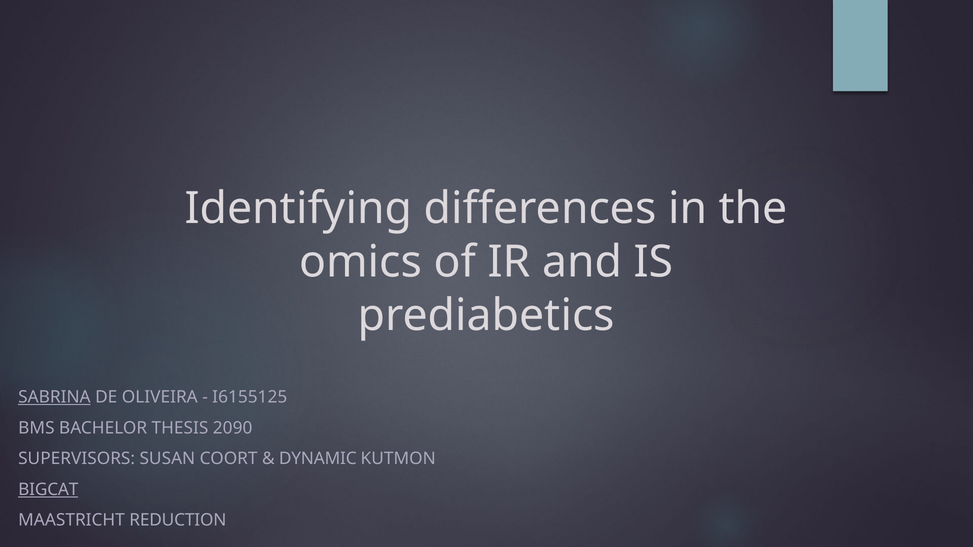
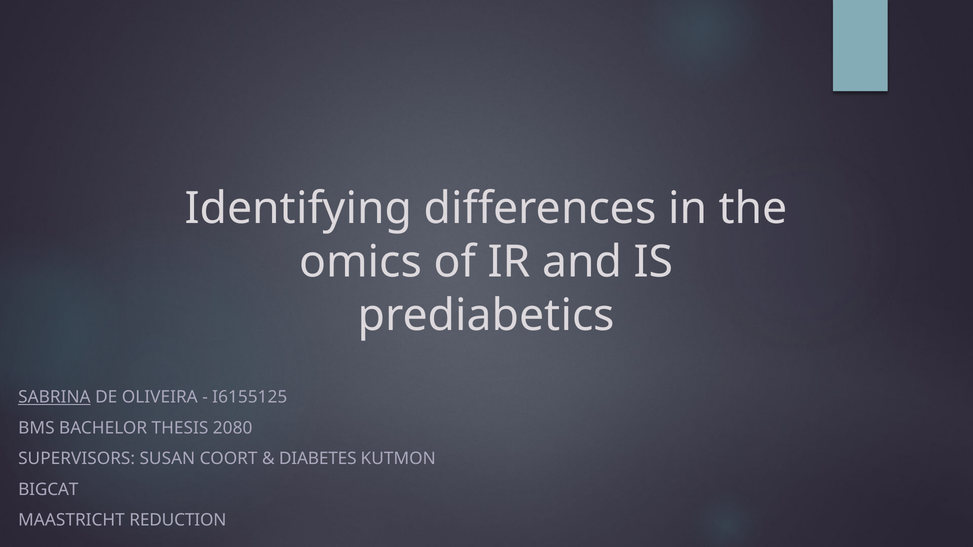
2090: 2090 -> 2080
DYNAMIC: DYNAMIC -> DIABETES
BIGCAT underline: present -> none
